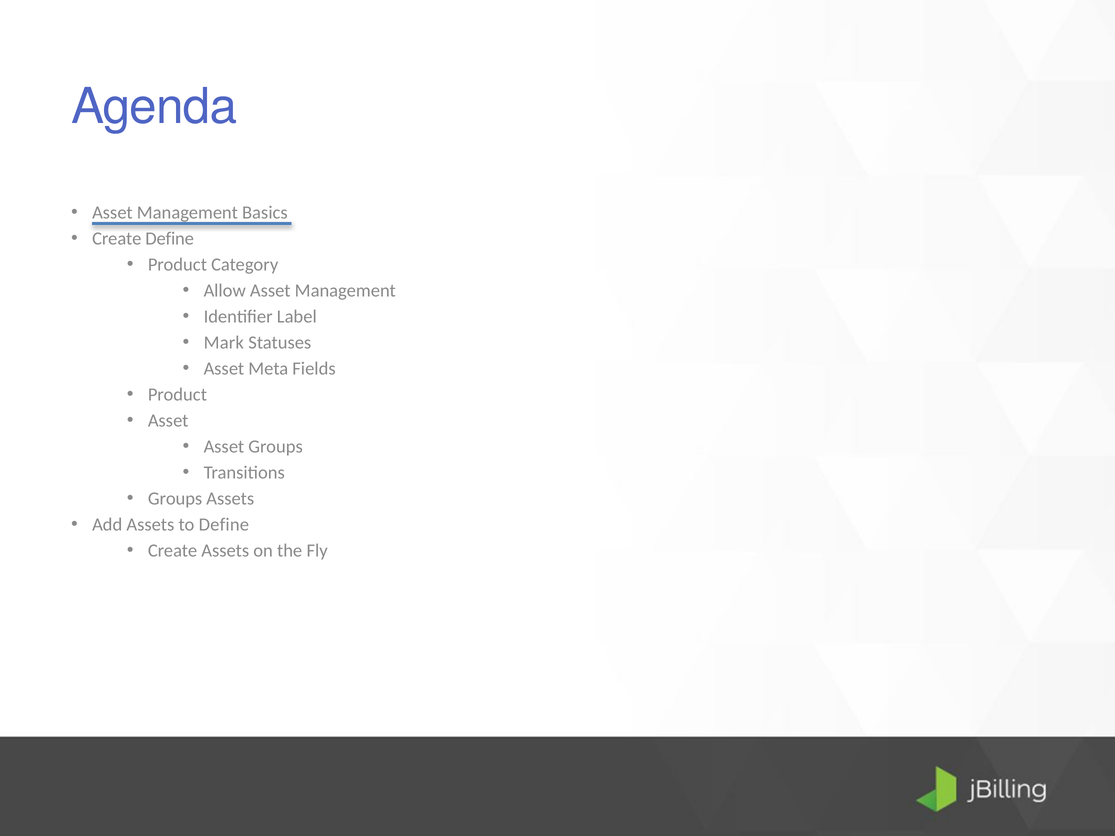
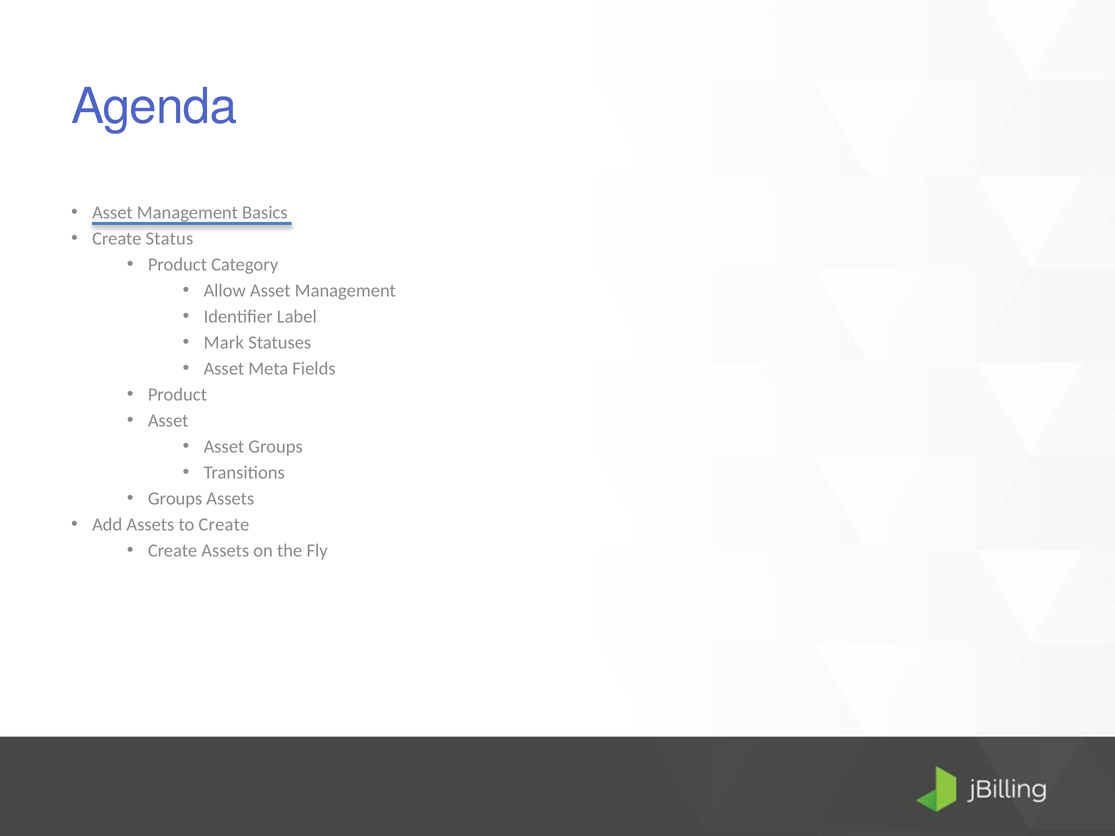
Create Define: Define -> Status
to Define: Define -> Create
